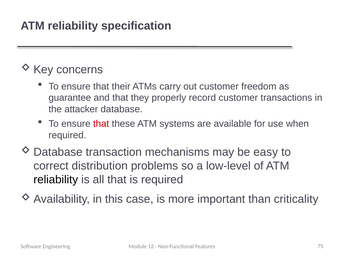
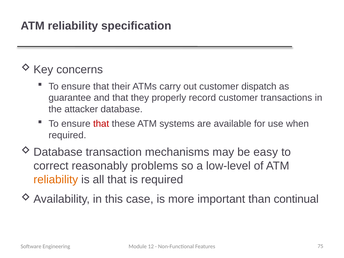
freedom: freedom -> dispatch
distribution: distribution -> reasonably
reliability at (56, 180) colour: black -> orange
criticality: criticality -> continual
